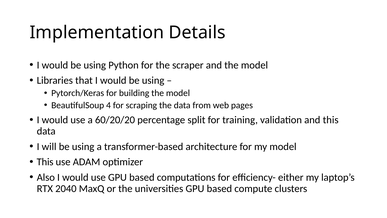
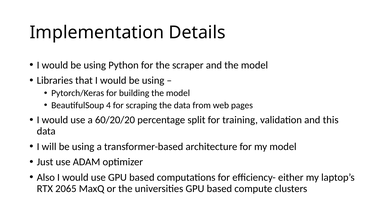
This at (45, 162): This -> Just
2040: 2040 -> 2065
